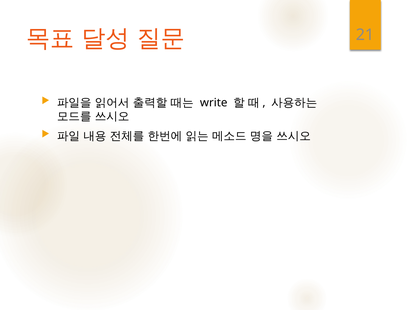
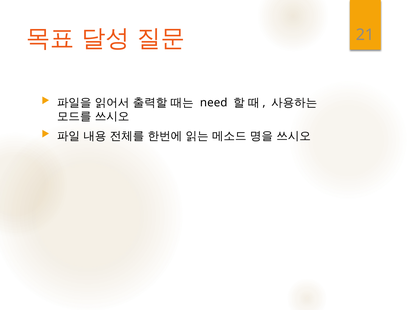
write: write -> need
